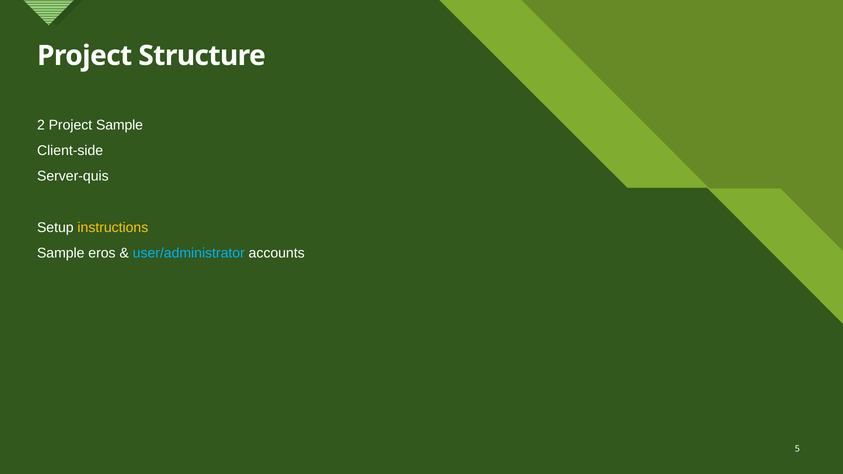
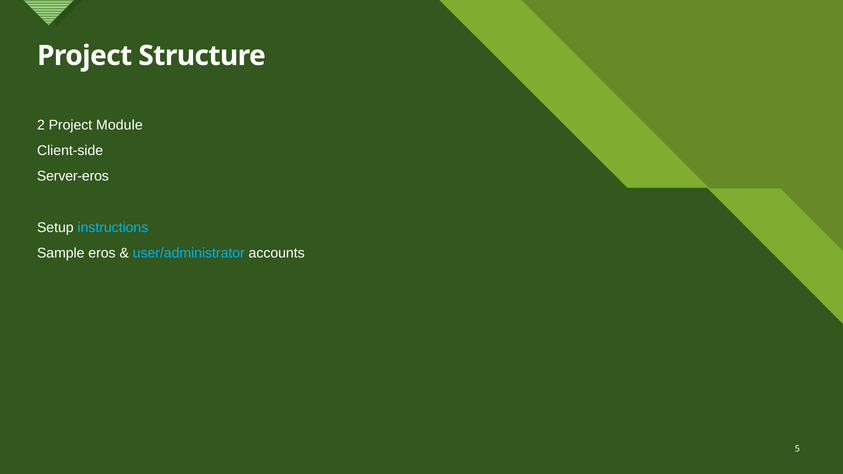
Project Sample: Sample -> Module
Server-quis: Server-quis -> Server-eros
instructions colour: yellow -> light blue
